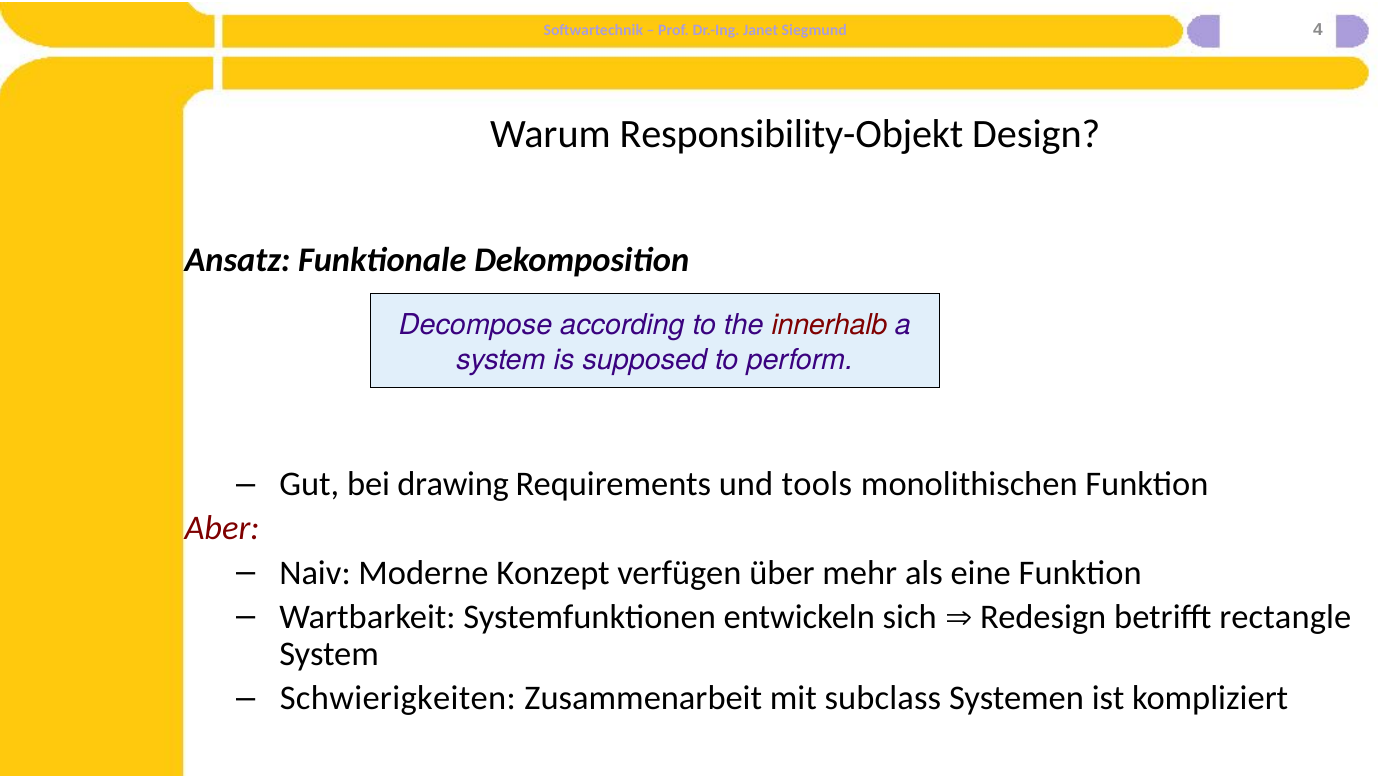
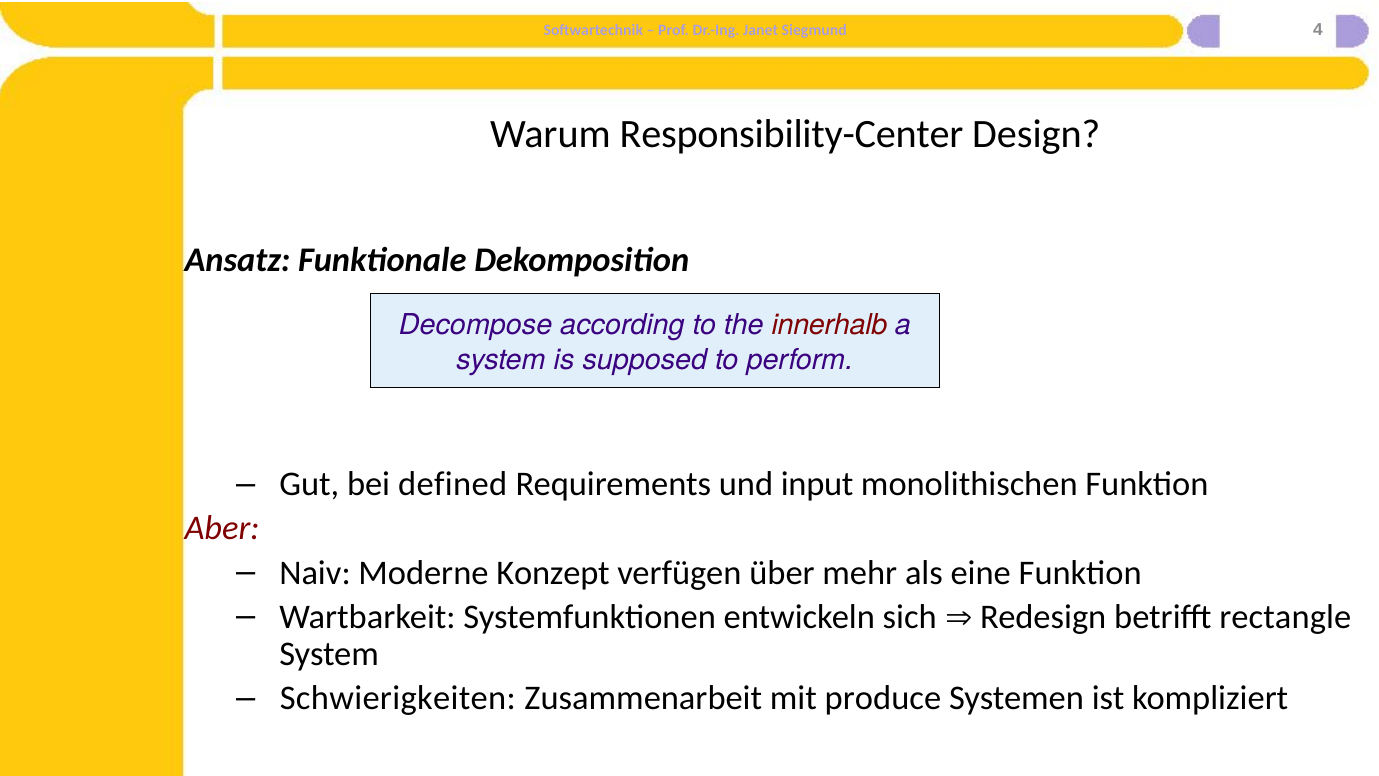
Responsibility-Objekt: Responsibility-Objekt -> Responsibility-Center
drawing: drawing -> defined
tools: tools -> input
subclass: subclass -> produce
